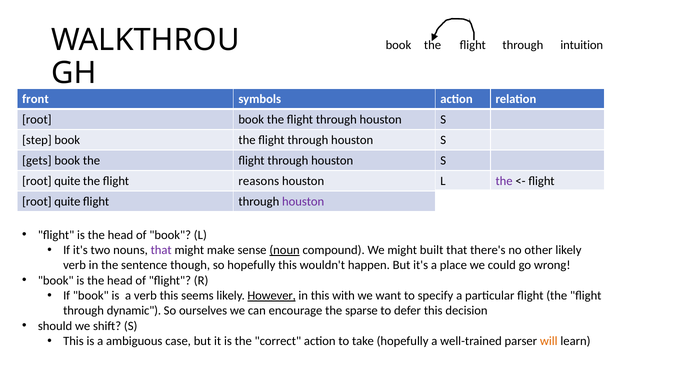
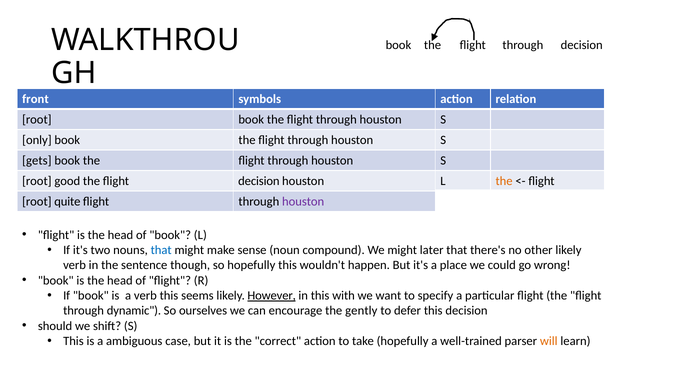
through intuition: intuition -> decision
step: step -> only
quite at (67, 181): quite -> good
flight reasons: reasons -> decision
the at (504, 181) colour: purple -> orange
that at (161, 250) colour: purple -> blue
noun underline: present -> none
built: built -> later
sparse: sparse -> gently
